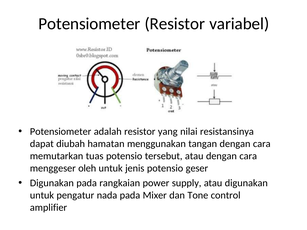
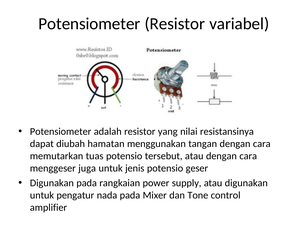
oleh: oleh -> juga
